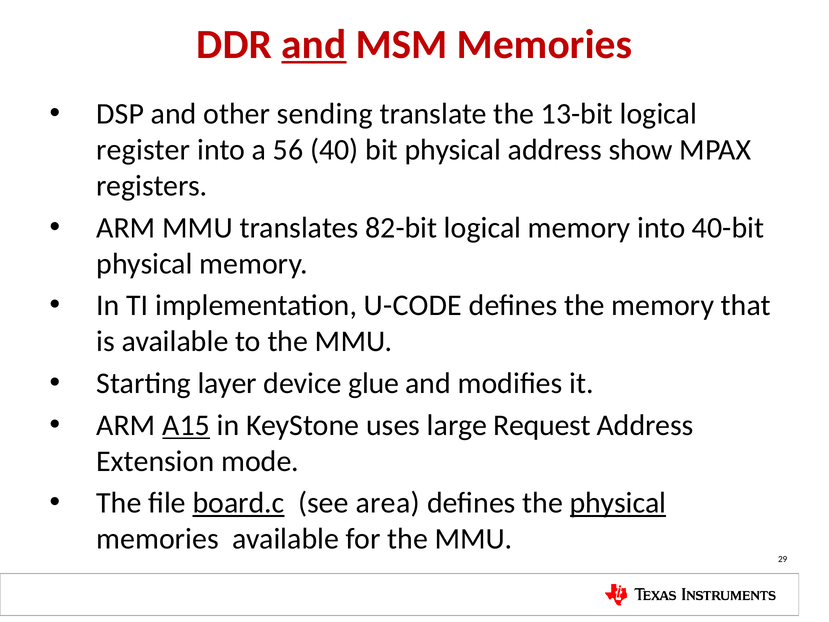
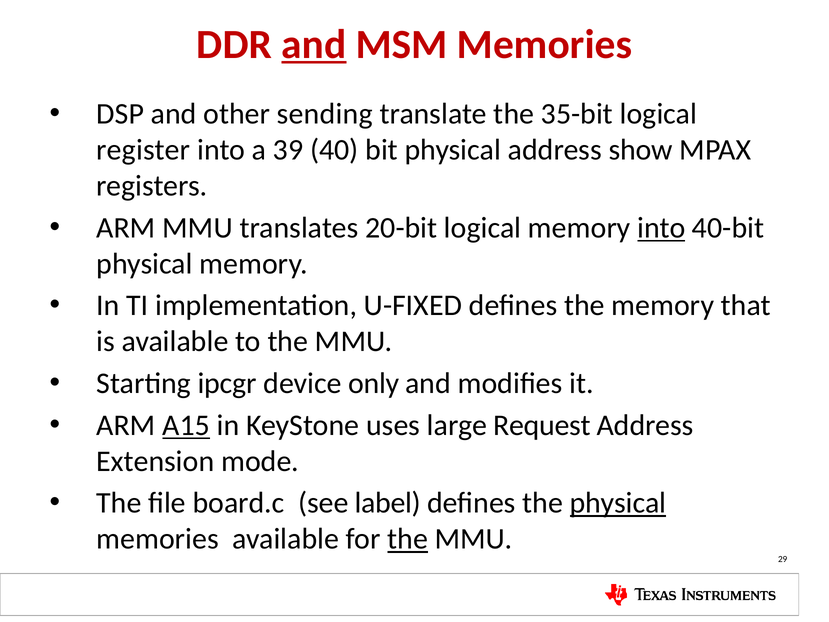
13-bit: 13-bit -> 35-bit
56: 56 -> 39
82-bit: 82-bit -> 20-bit
into at (661, 228) underline: none -> present
U-CODE: U-CODE -> U-FIXED
layer: layer -> ipcgr
glue: glue -> only
board.c underline: present -> none
area: area -> label
the at (408, 539) underline: none -> present
